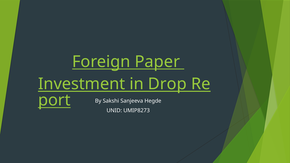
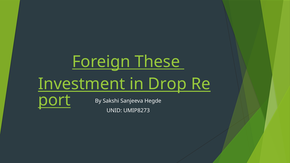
Paper: Paper -> These
